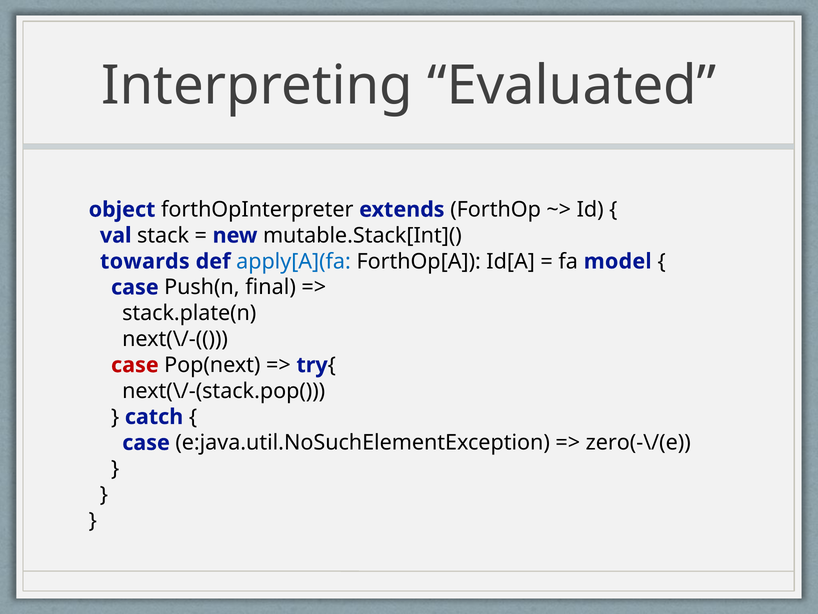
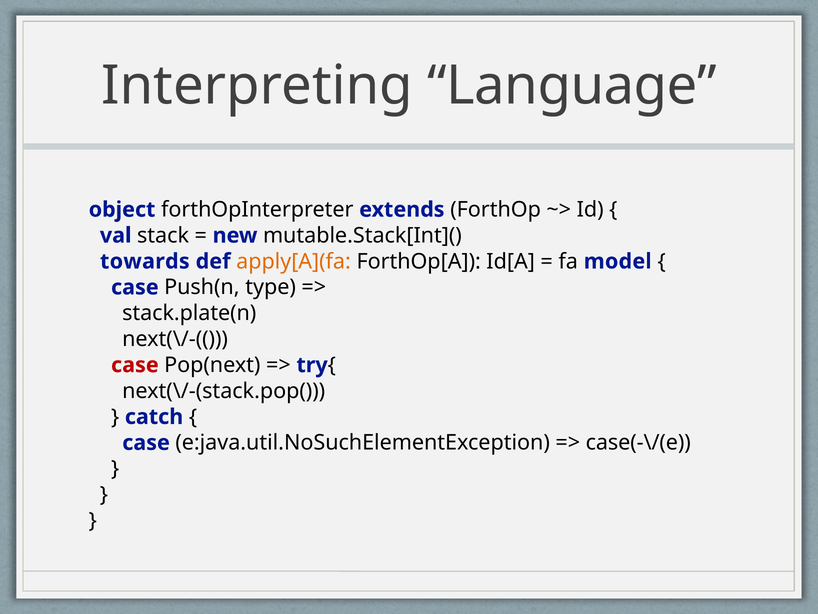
Evaluated: Evaluated -> Language
apply[A](fa colour: blue -> orange
final: final -> type
zero(-\/(e: zero(-\/(e -> case(-\/(e
